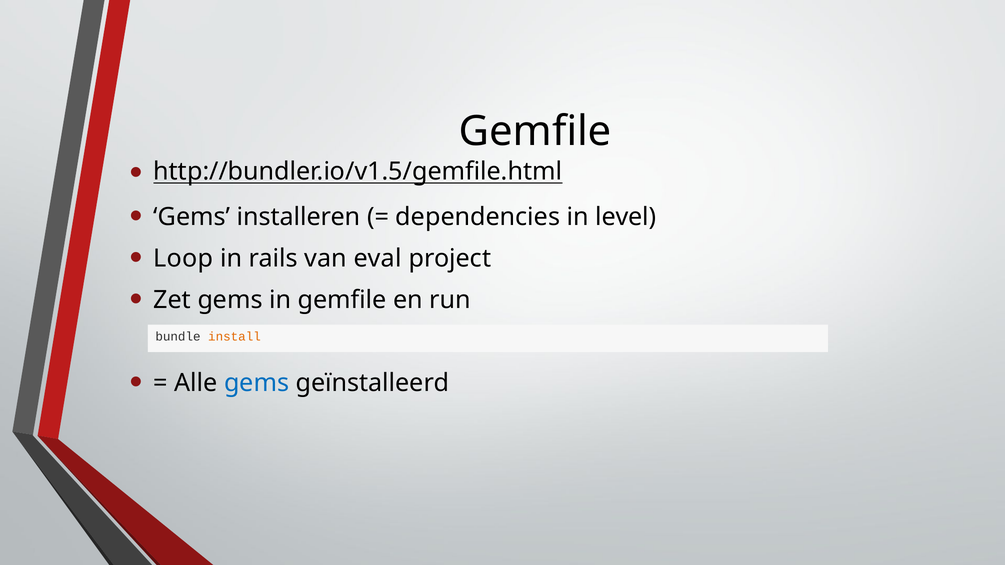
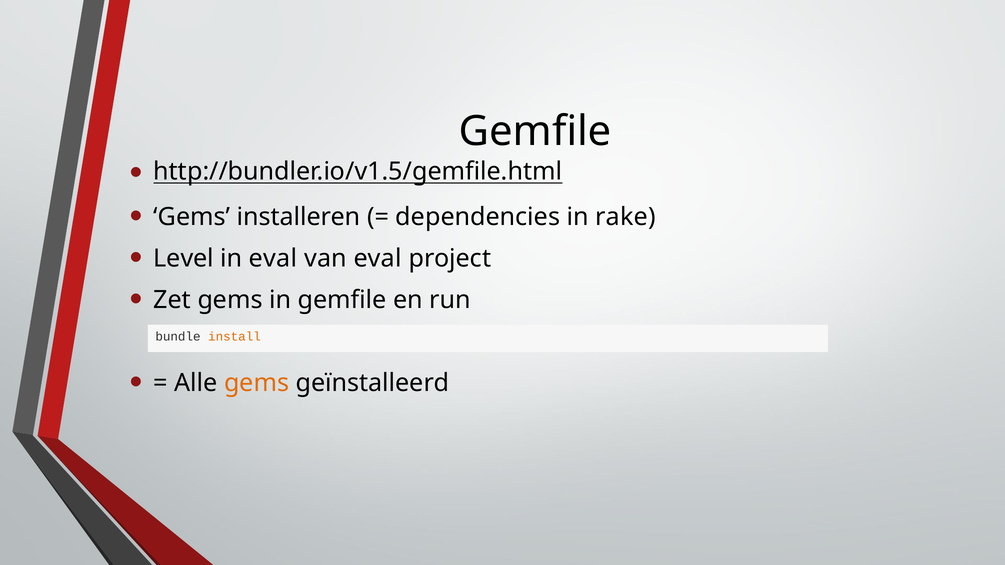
level: level -> rake
Loop: Loop -> Level
in rails: rails -> eval
gems at (257, 383) colour: blue -> orange
